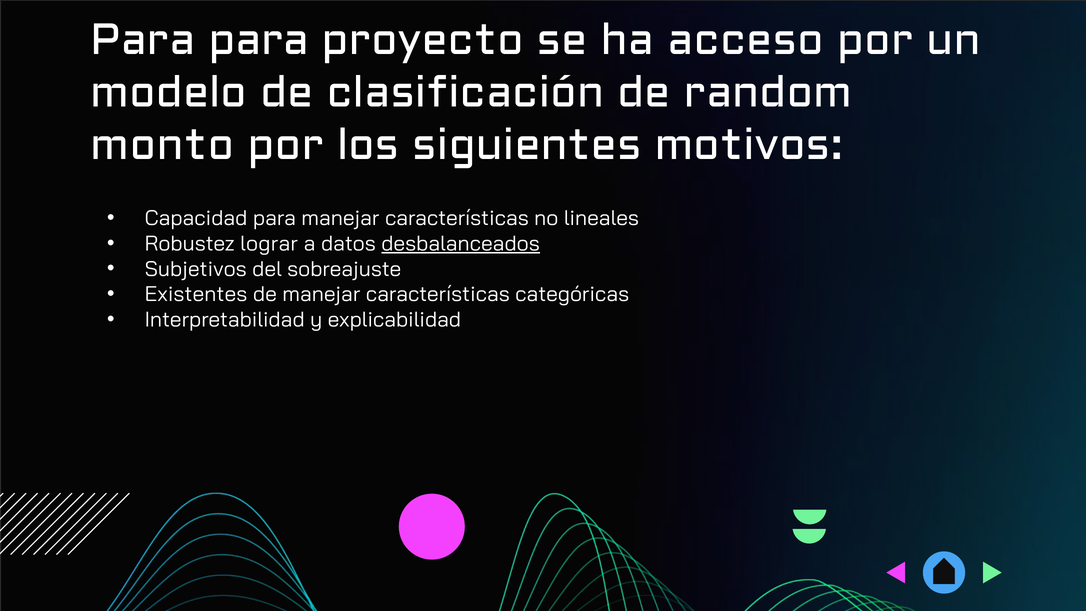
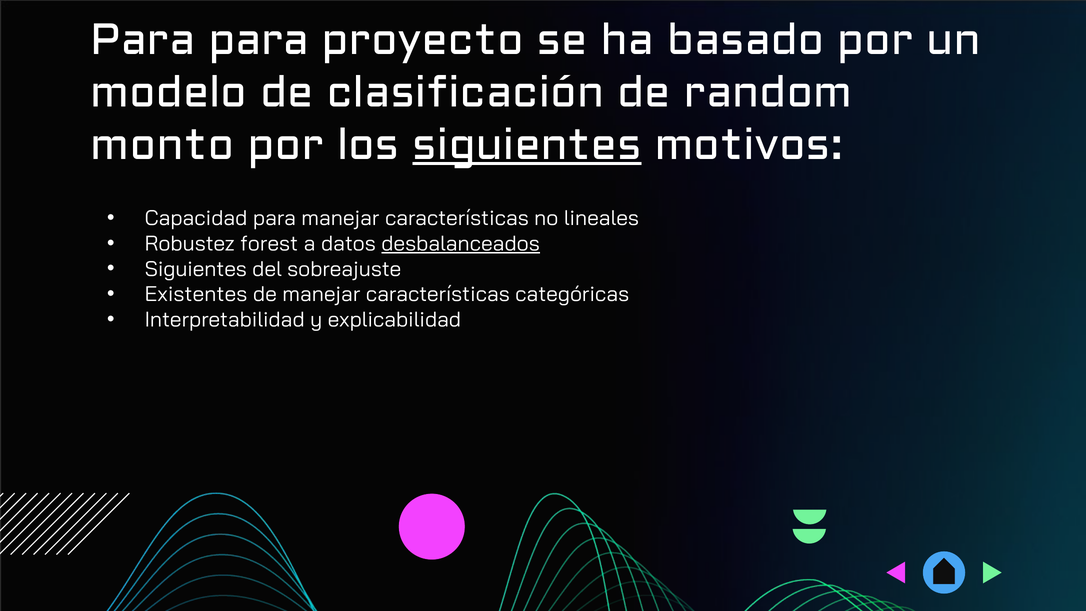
acceso: acceso -> basado
siguientes at (527, 145) underline: none -> present
lograr: lograr -> forest
Subjetivos at (196, 269): Subjetivos -> Siguientes
